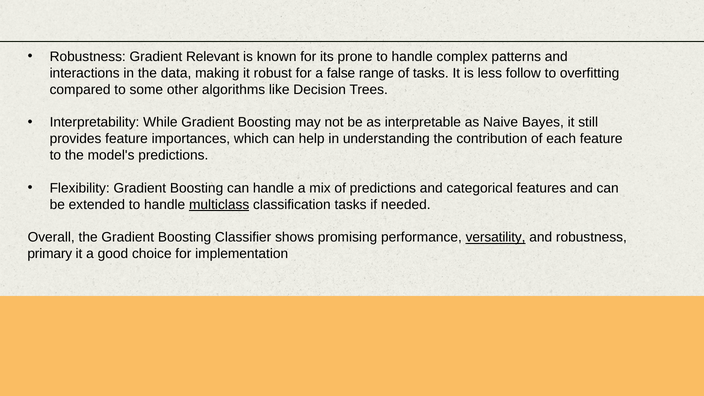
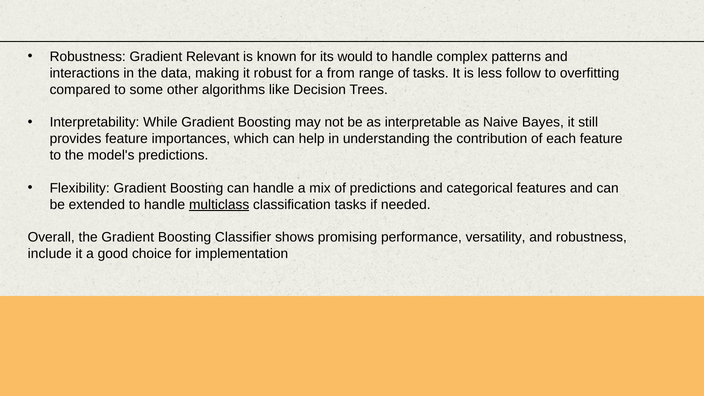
prone: prone -> would
false: false -> from
versatility underline: present -> none
primary: primary -> include
